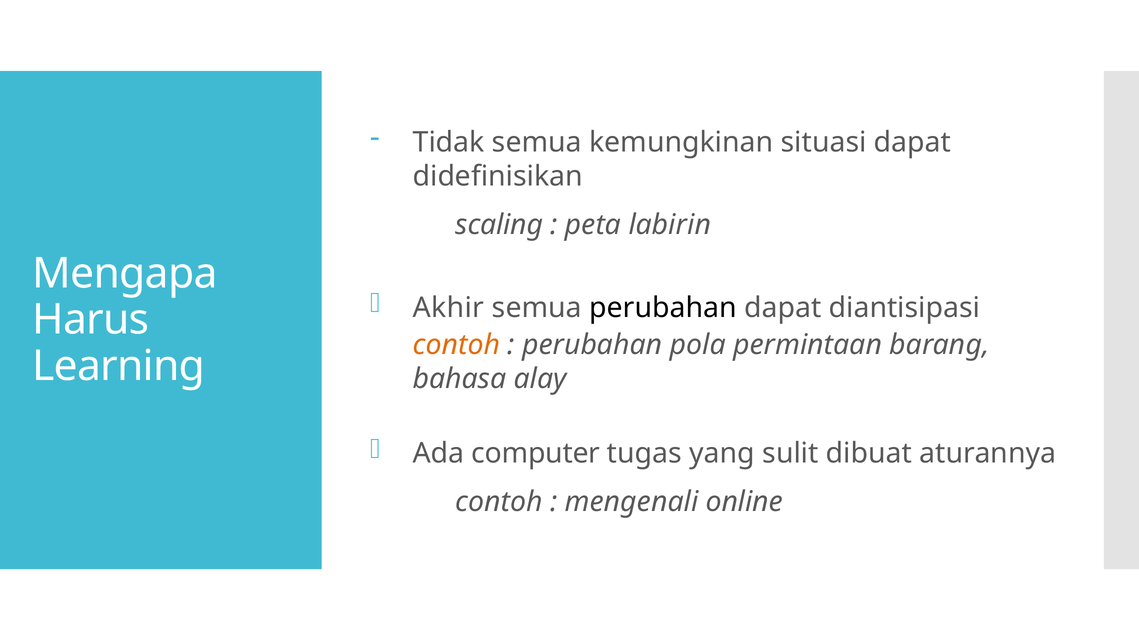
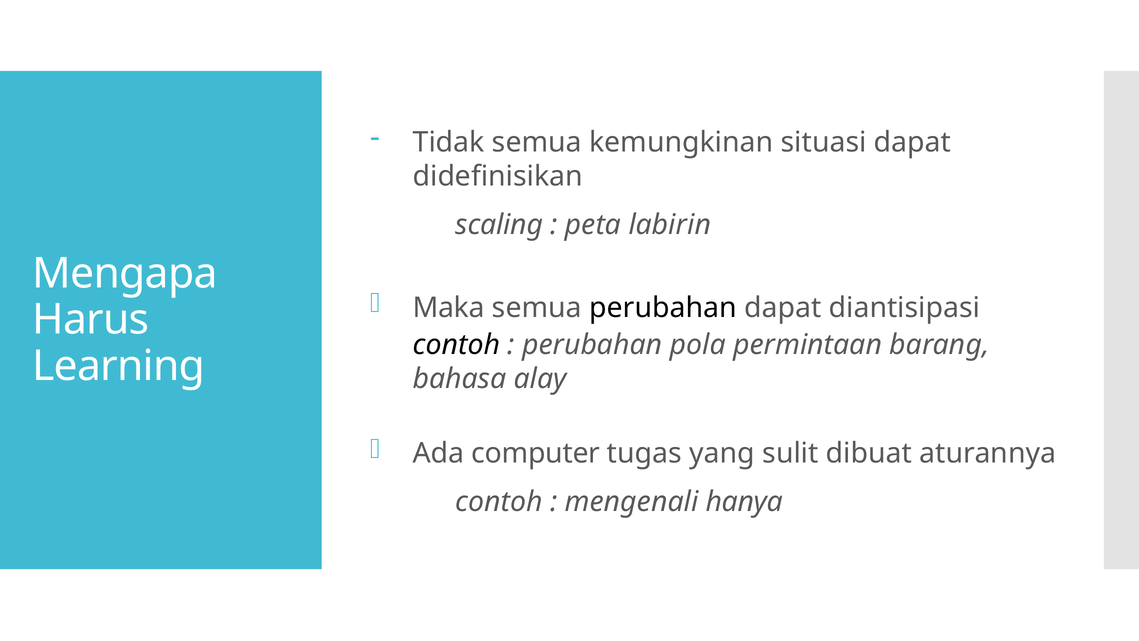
Akhir: Akhir -> Maka
contoh at (456, 345) colour: orange -> black
online: online -> hanya
